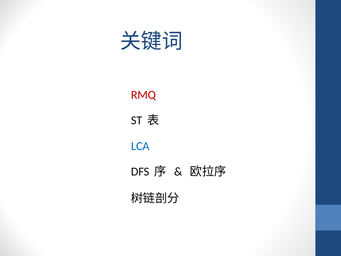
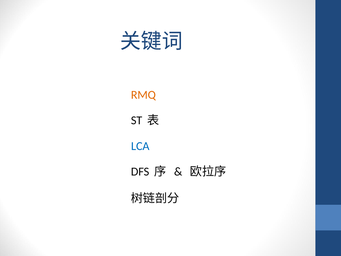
RMQ colour: red -> orange
